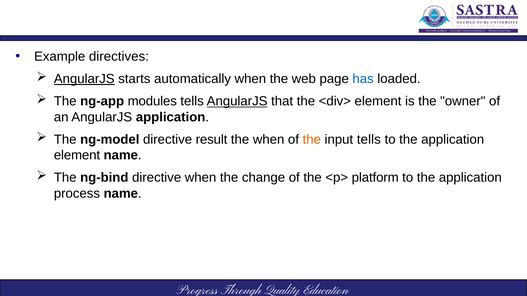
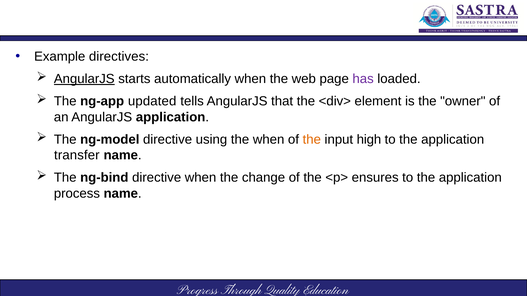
has colour: blue -> purple
modules: modules -> updated
AngularJS at (237, 101) underline: present -> none
result: result -> using
input tells: tells -> high
element at (77, 155): element -> transfer
platform: platform -> ensures
